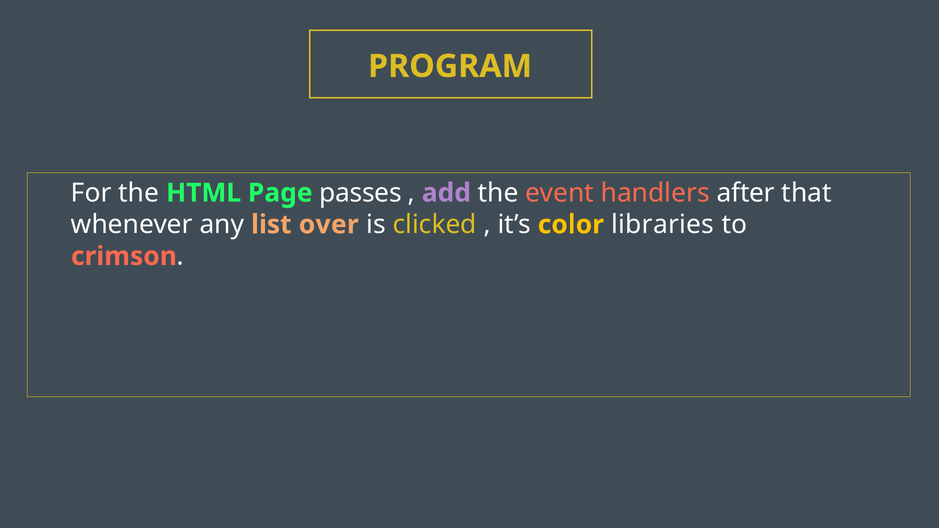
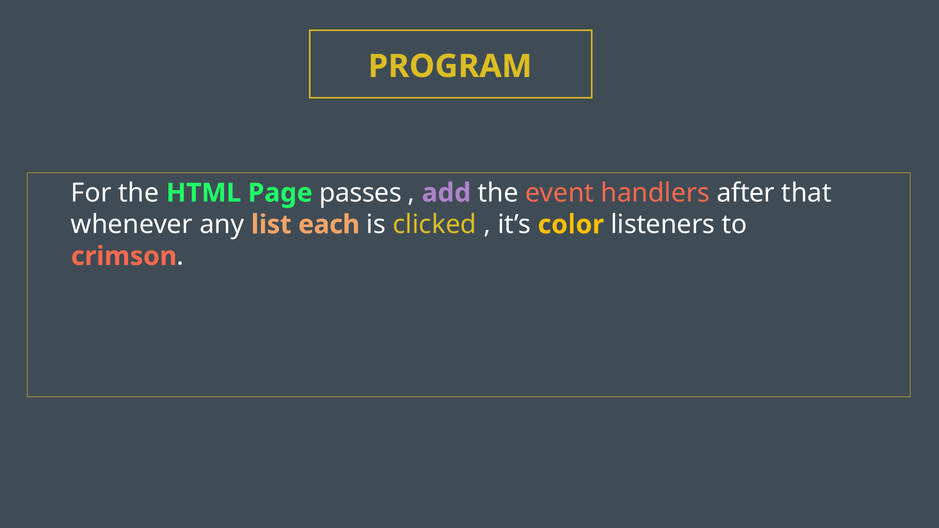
over: over -> each
libraries: libraries -> listeners
